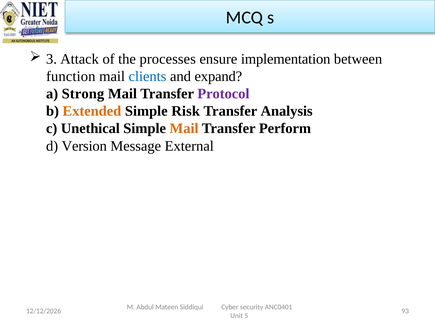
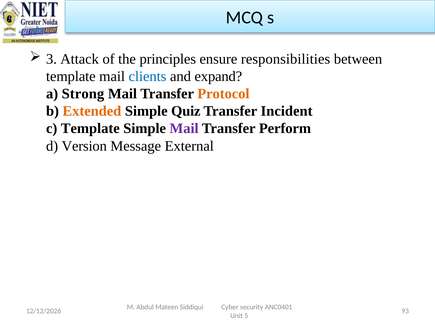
processes: processes -> principles
implementation: implementation -> responsibilities
function at (71, 76): function -> template
Protocol colour: purple -> orange
Risk: Risk -> Quiz
Analysis: Analysis -> Incident
c Unethical: Unethical -> Template
Mail at (184, 129) colour: orange -> purple
